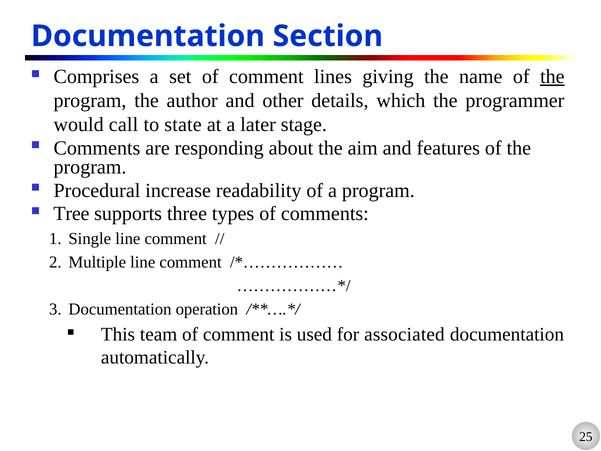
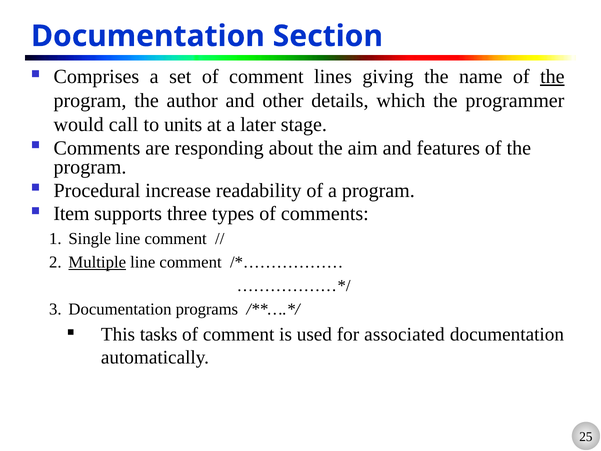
state: state -> units
Tree: Tree -> Item
Multiple underline: none -> present
operation: operation -> programs
team: team -> tasks
